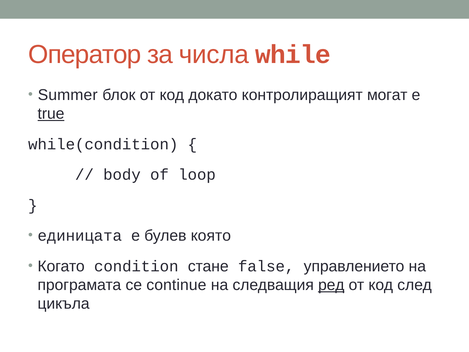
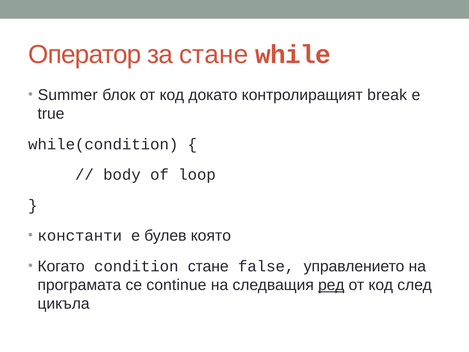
за числа: числа -> стане
могат: могат -> break
true underline: present -> none
единицата: единицата -> константи
